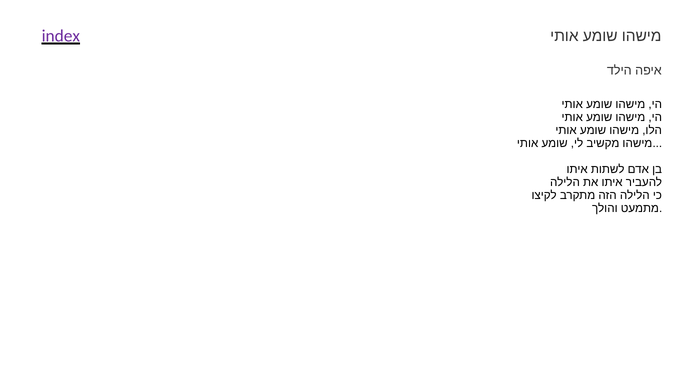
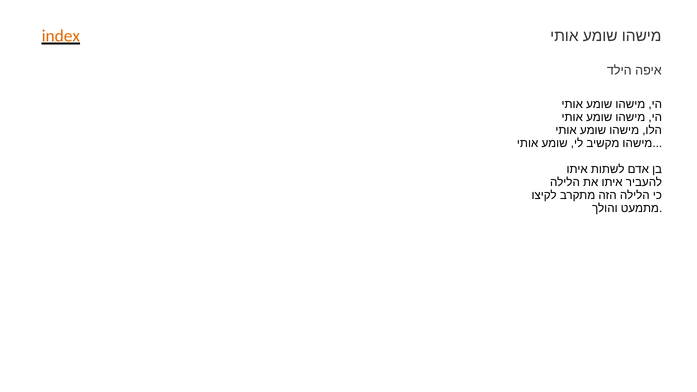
index colour: purple -> orange
